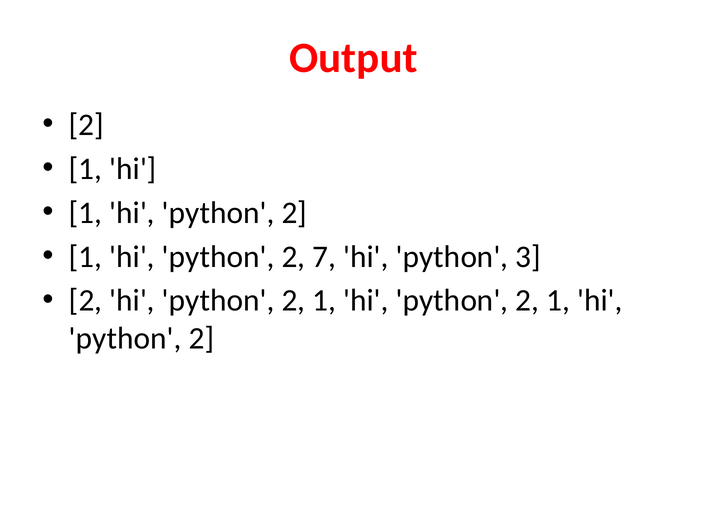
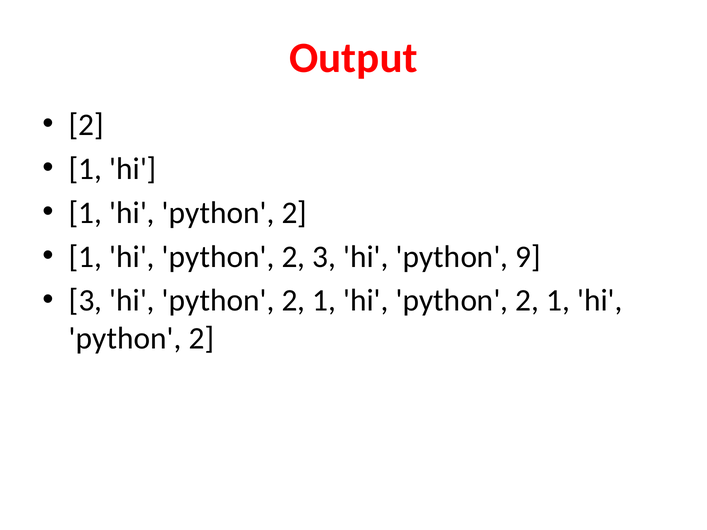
2 7: 7 -> 3
3: 3 -> 9
2 at (86, 301): 2 -> 3
